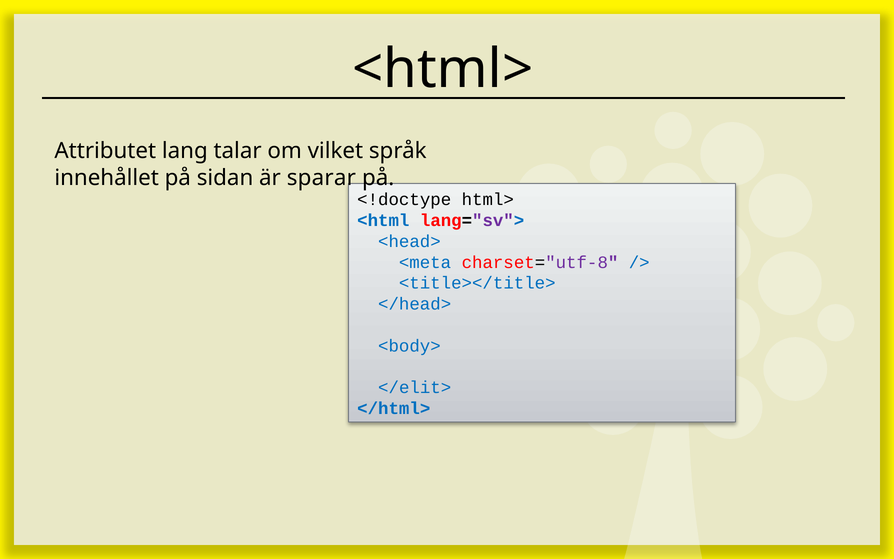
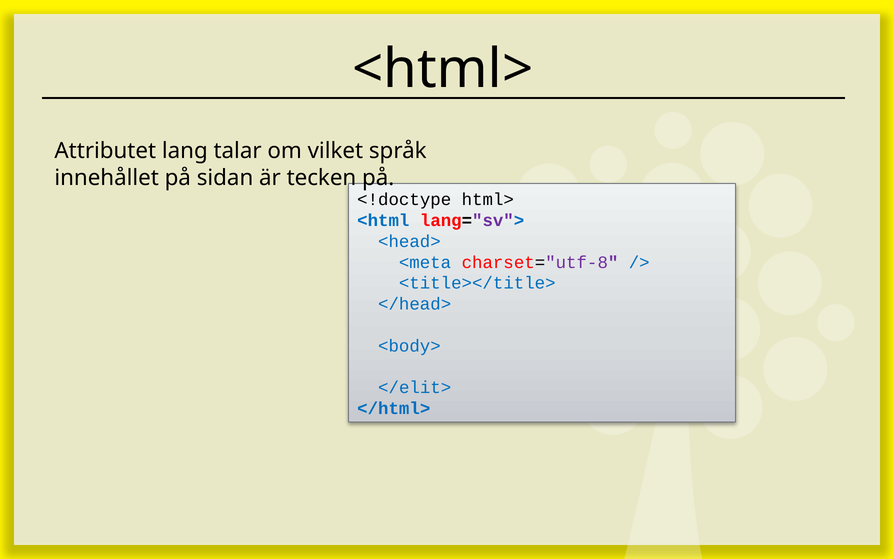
sparar: sparar -> tecken
